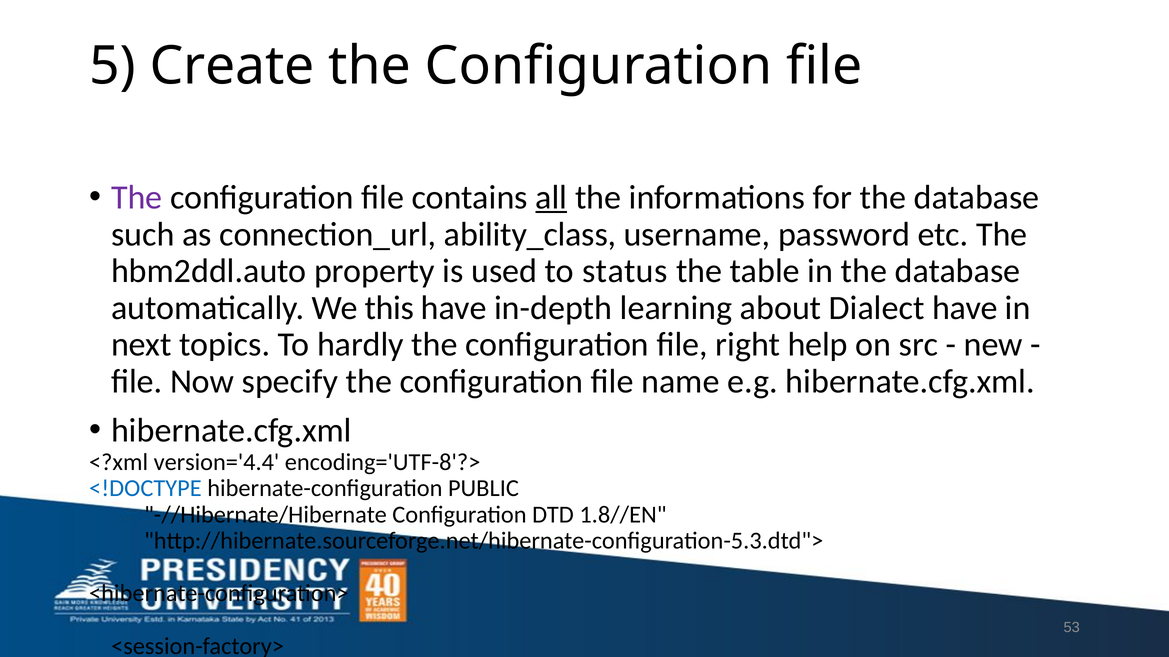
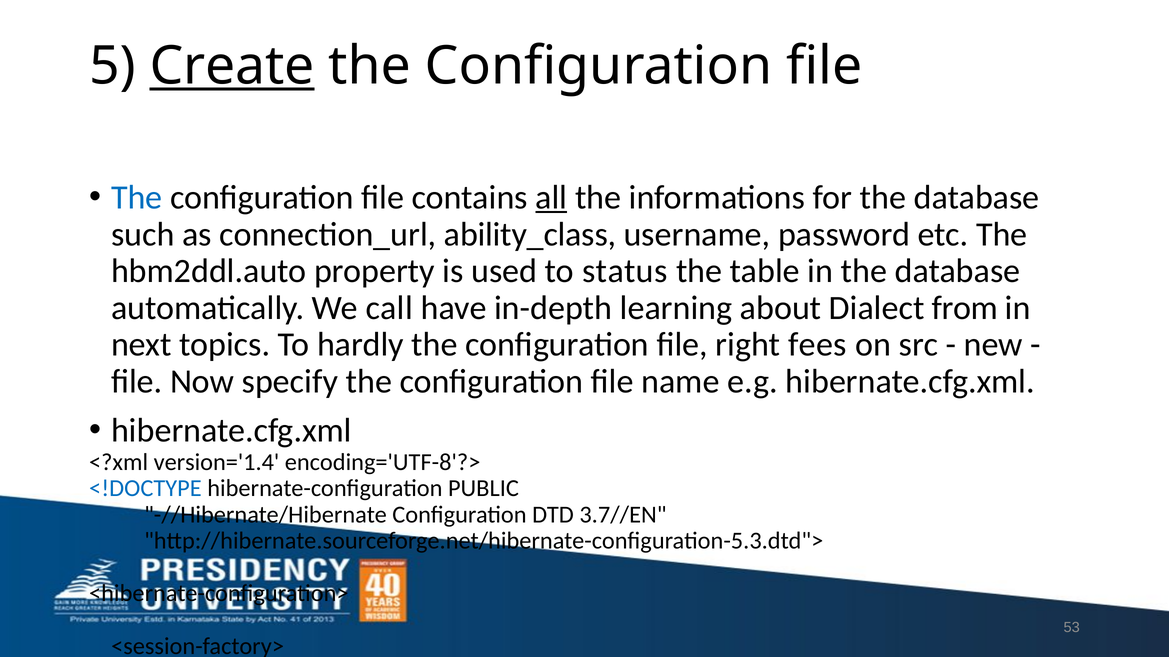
Create underline: none -> present
The at (137, 198) colour: purple -> blue
this: this -> call
Dialect have: have -> from
help: help -> fees
version='4.4: version='4.4 -> version='1.4
1.8//EN: 1.8//EN -> 3.7//EN
